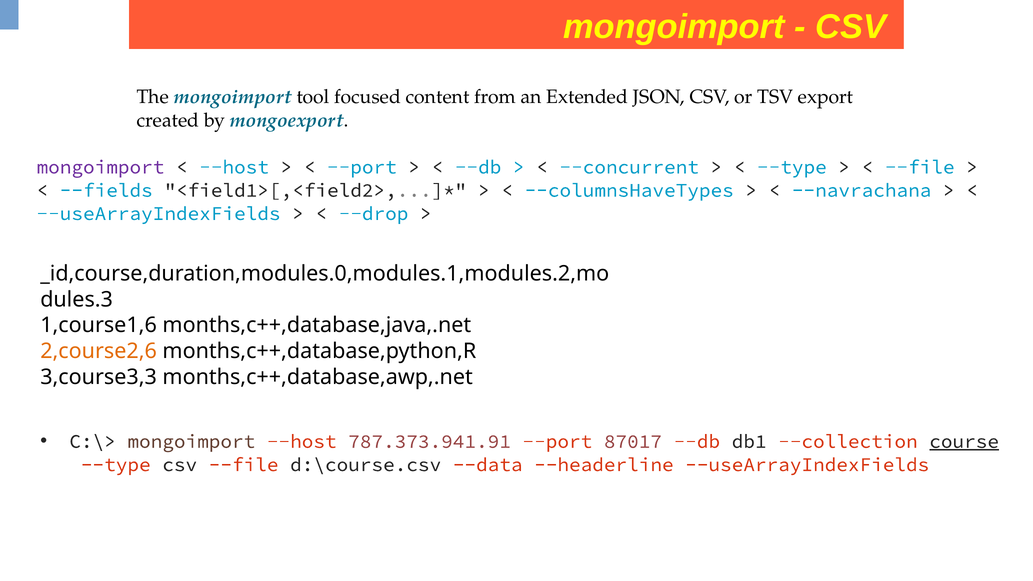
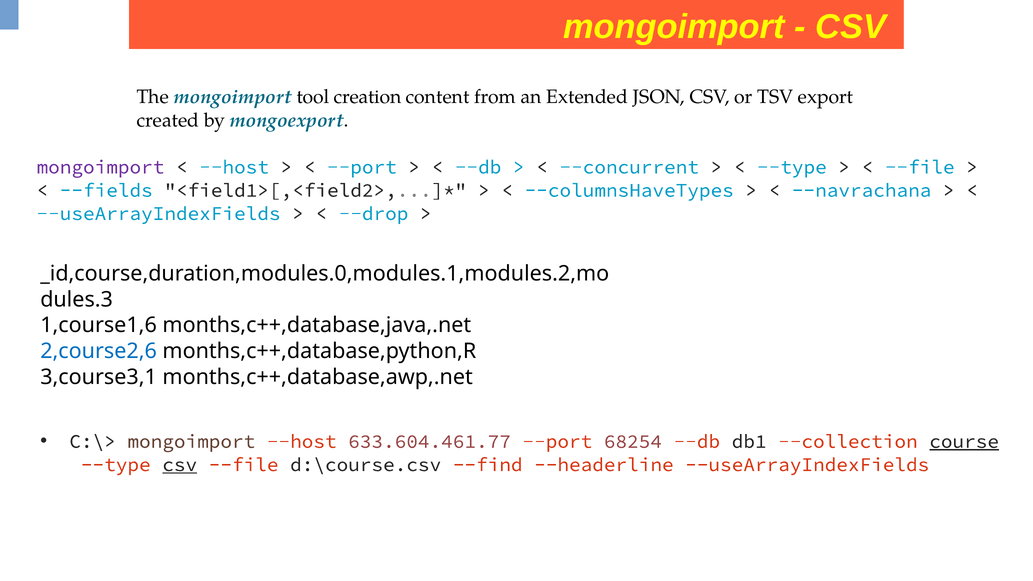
focused: focused -> creation
2,course2,6 colour: orange -> blue
3,course3,3: 3,course3,3 -> 3,course3,1
787.373.941.91: 787.373.941.91 -> 633.604.461.77
87017: 87017 -> 68254
csv at (180, 465) underline: none -> present
--data: --data -> --find
